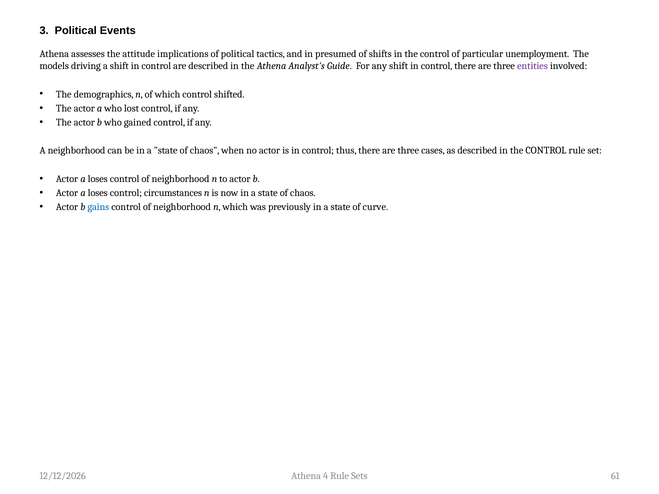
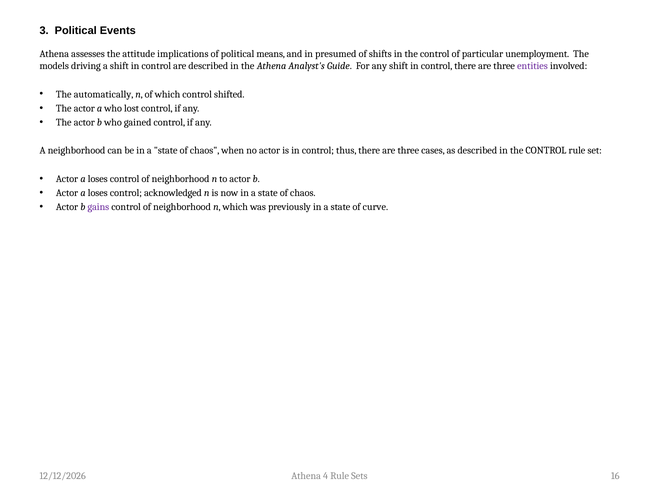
tactics: tactics -> means
demographics: demographics -> automatically
circumstances: circumstances -> acknowledged
gains colour: blue -> purple
61: 61 -> 16
